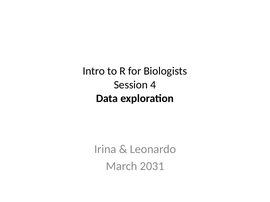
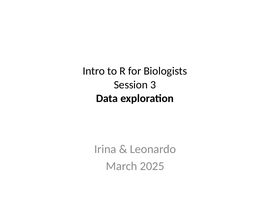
4: 4 -> 3
2031: 2031 -> 2025
